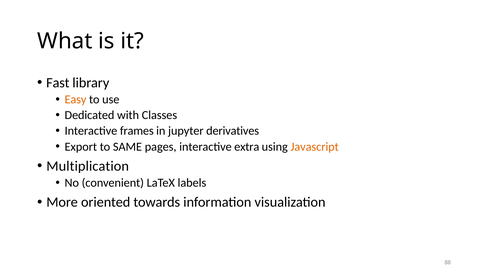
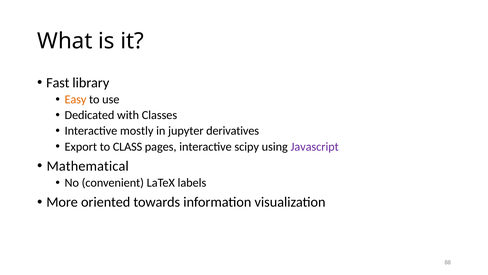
frames: frames -> mostly
SAME: SAME -> CLASS
extra: extra -> scipy
Javascript colour: orange -> purple
Multiplication: Multiplication -> Mathematical
